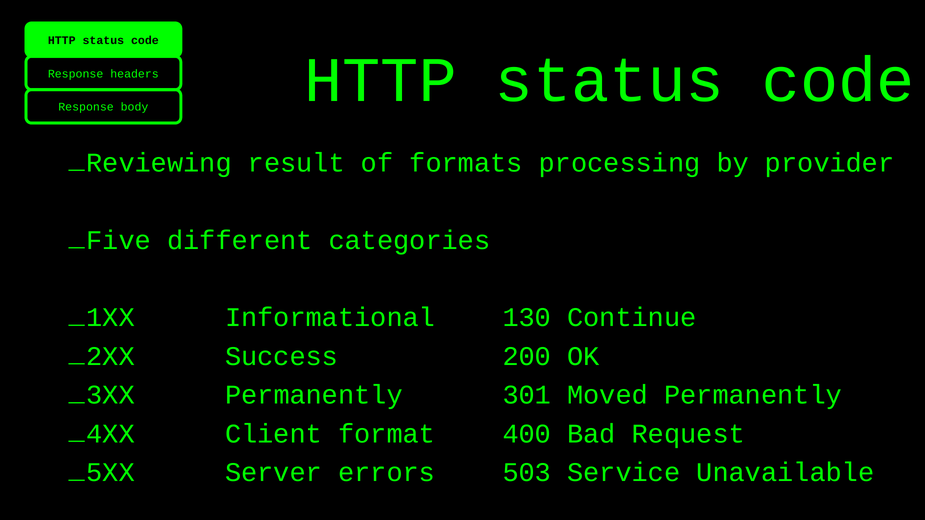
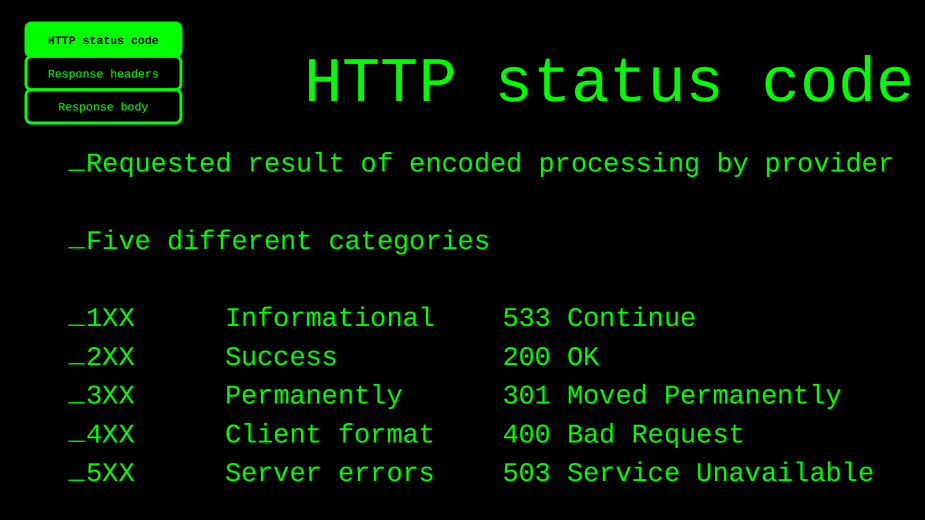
Reviewing: Reviewing -> Requested
formats: formats -> encoded
130: 130 -> 533
